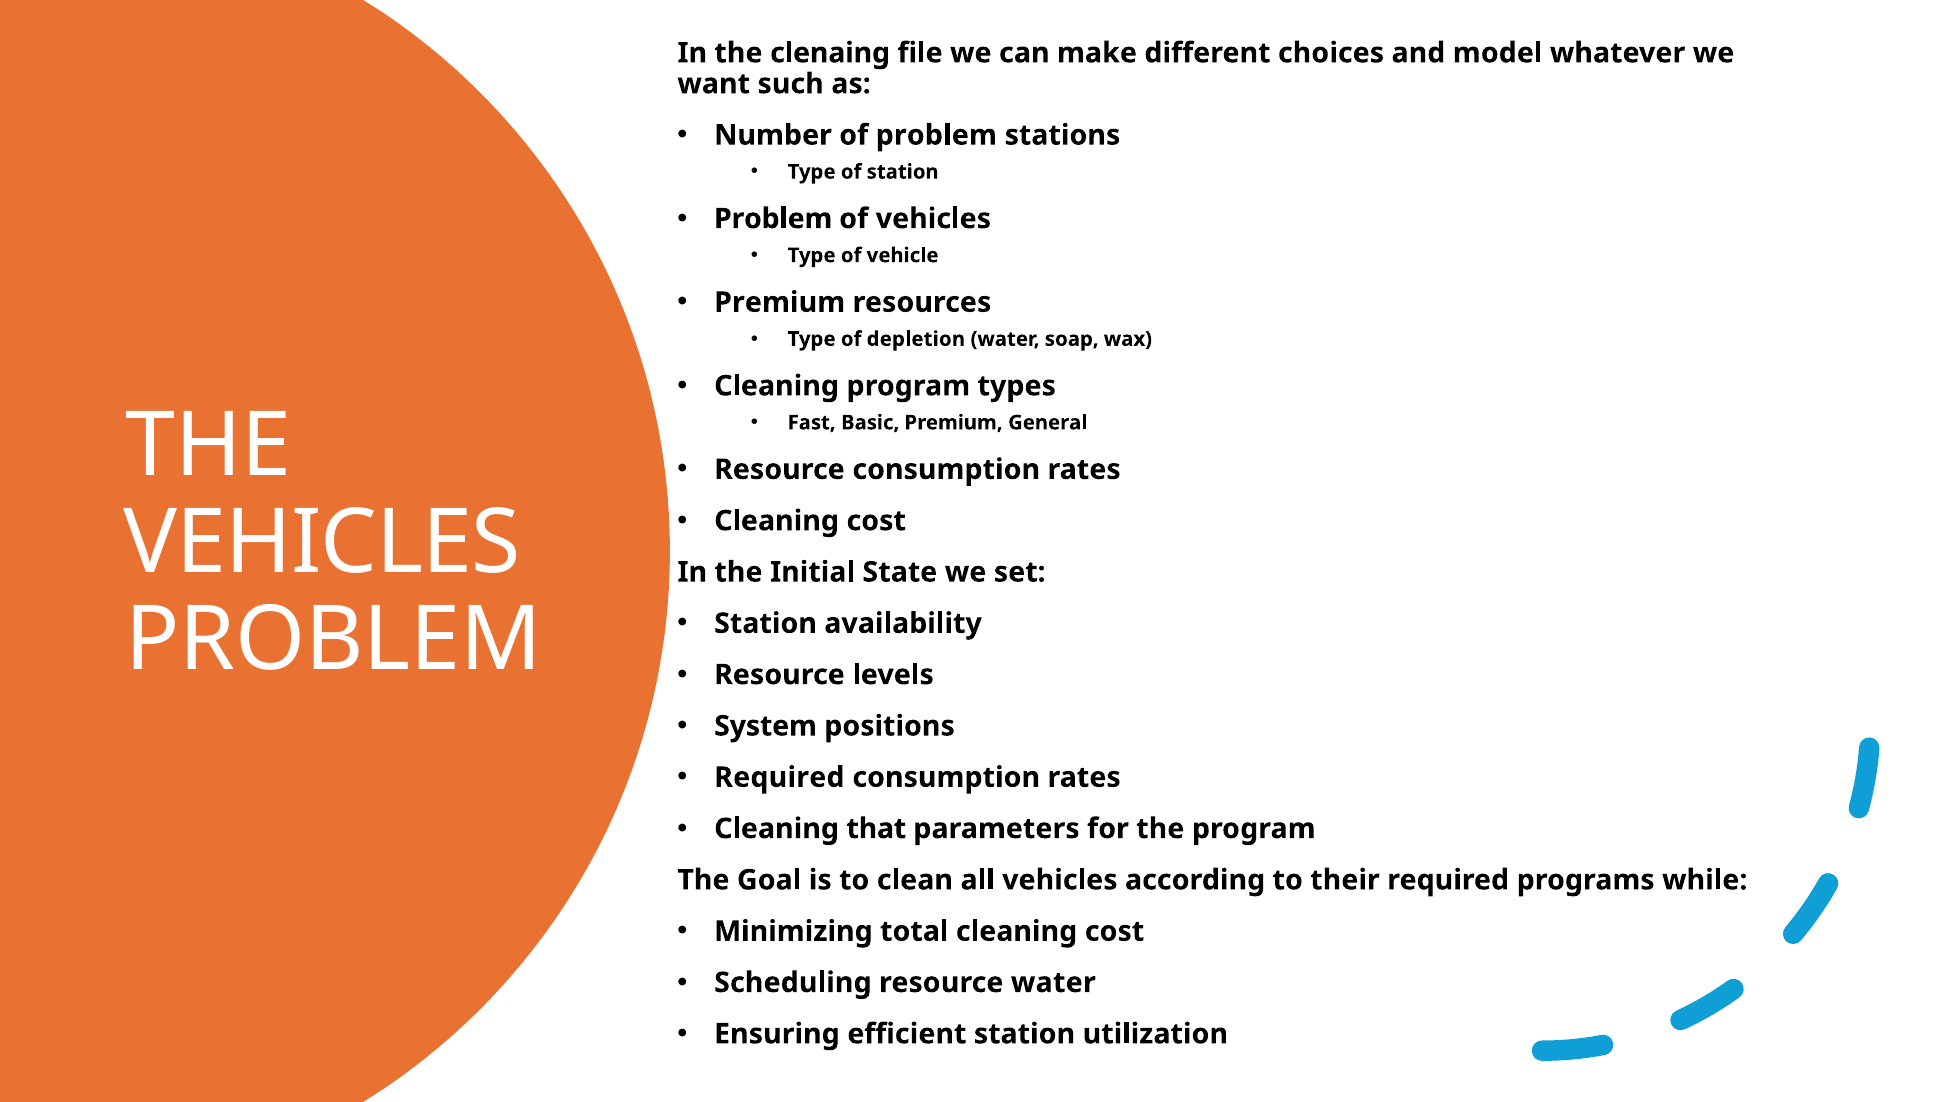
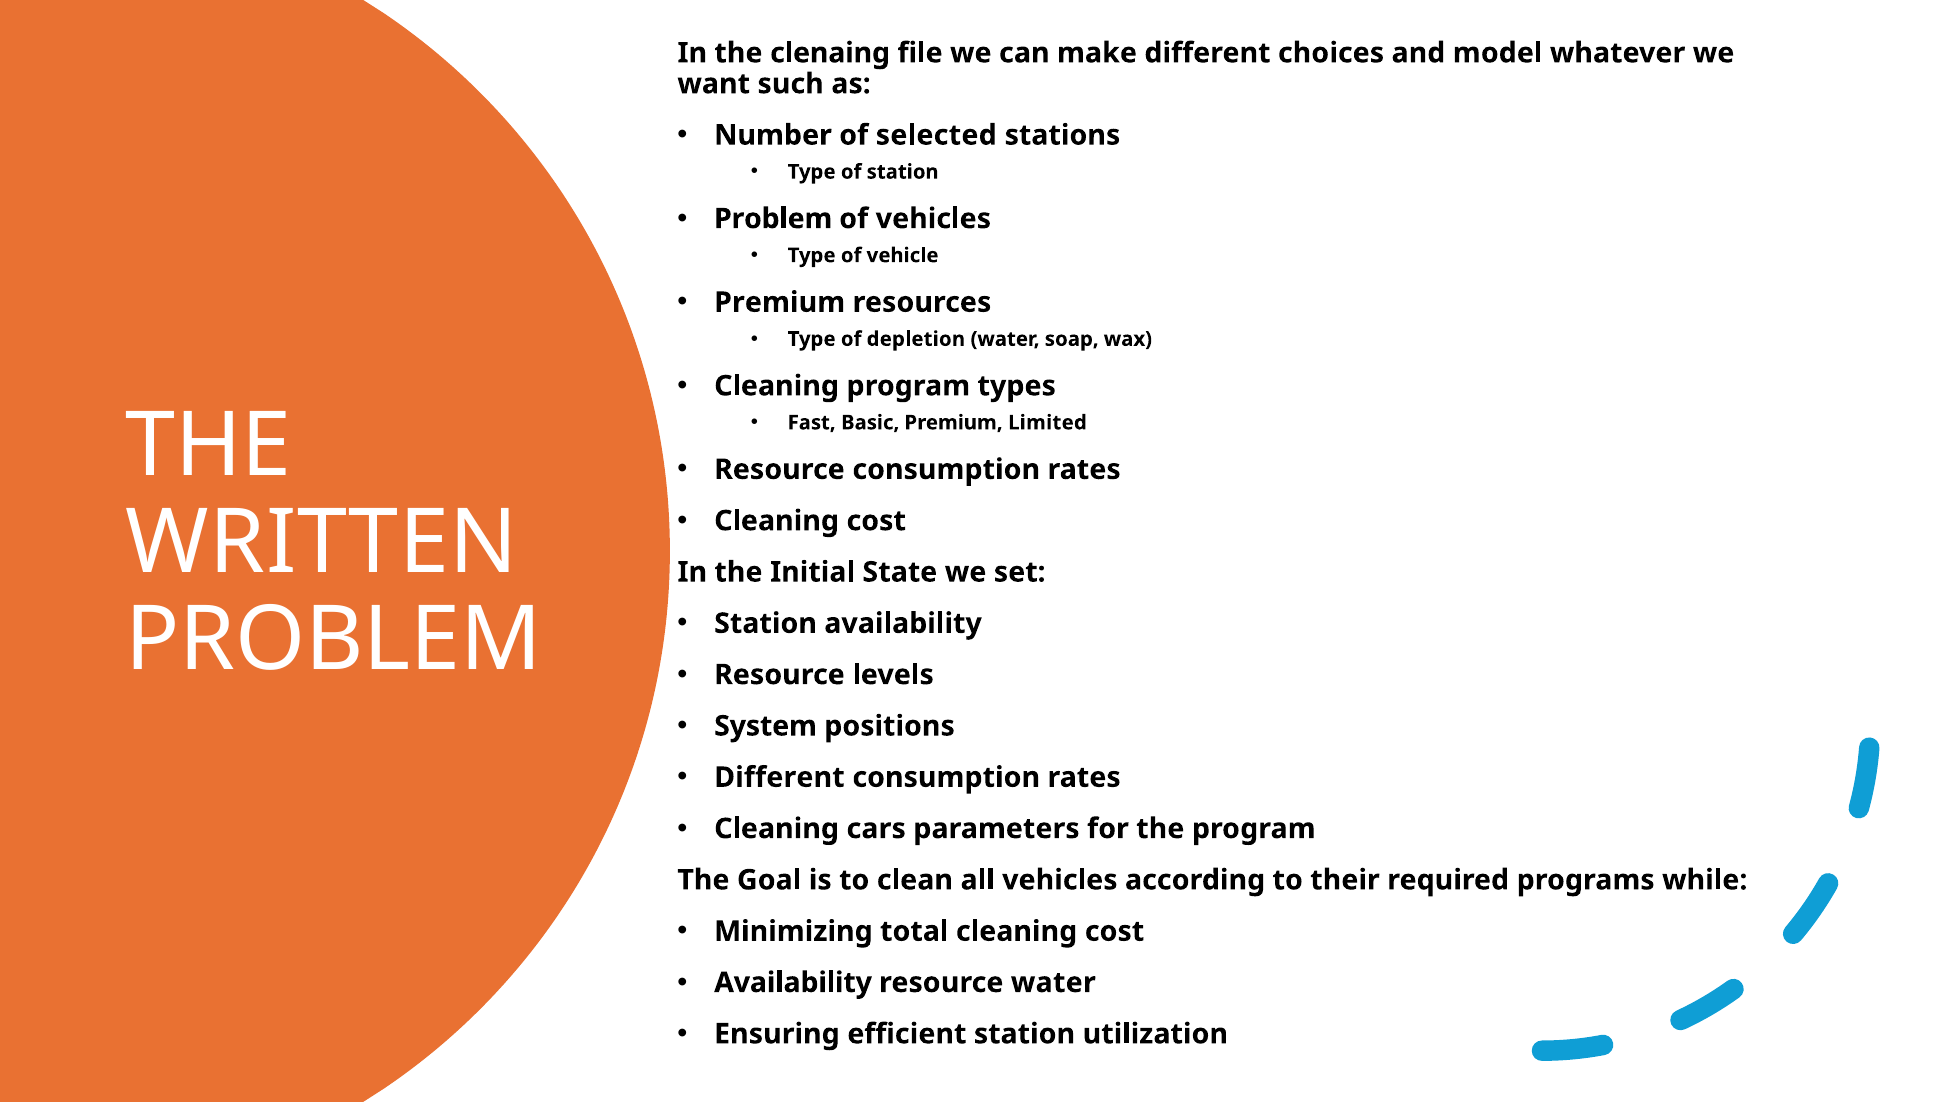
of problem: problem -> selected
General: General -> Limited
VEHICLES at (322, 543): VEHICLES -> WRITTEN
Required at (779, 778): Required -> Different
that: that -> cars
Scheduling at (793, 983): Scheduling -> Availability
